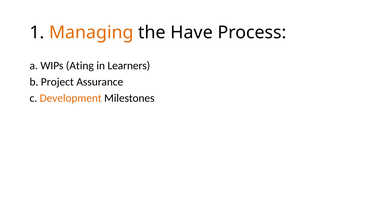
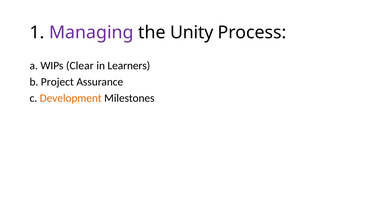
Managing colour: orange -> purple
Have: Have -> Unity
Ating: Ating -> Clear
